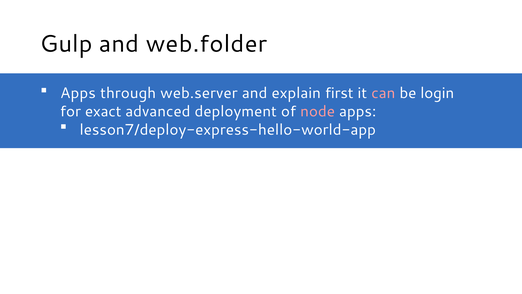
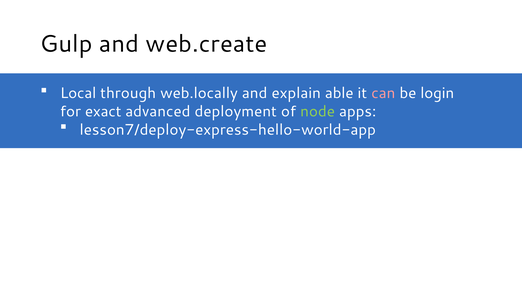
web.folder: web.folder -> web.create
Apps at (78, 93): Apps -> Local
web.server: web.server -> web.locally
first: first -> able
node colour: pink -> light green
